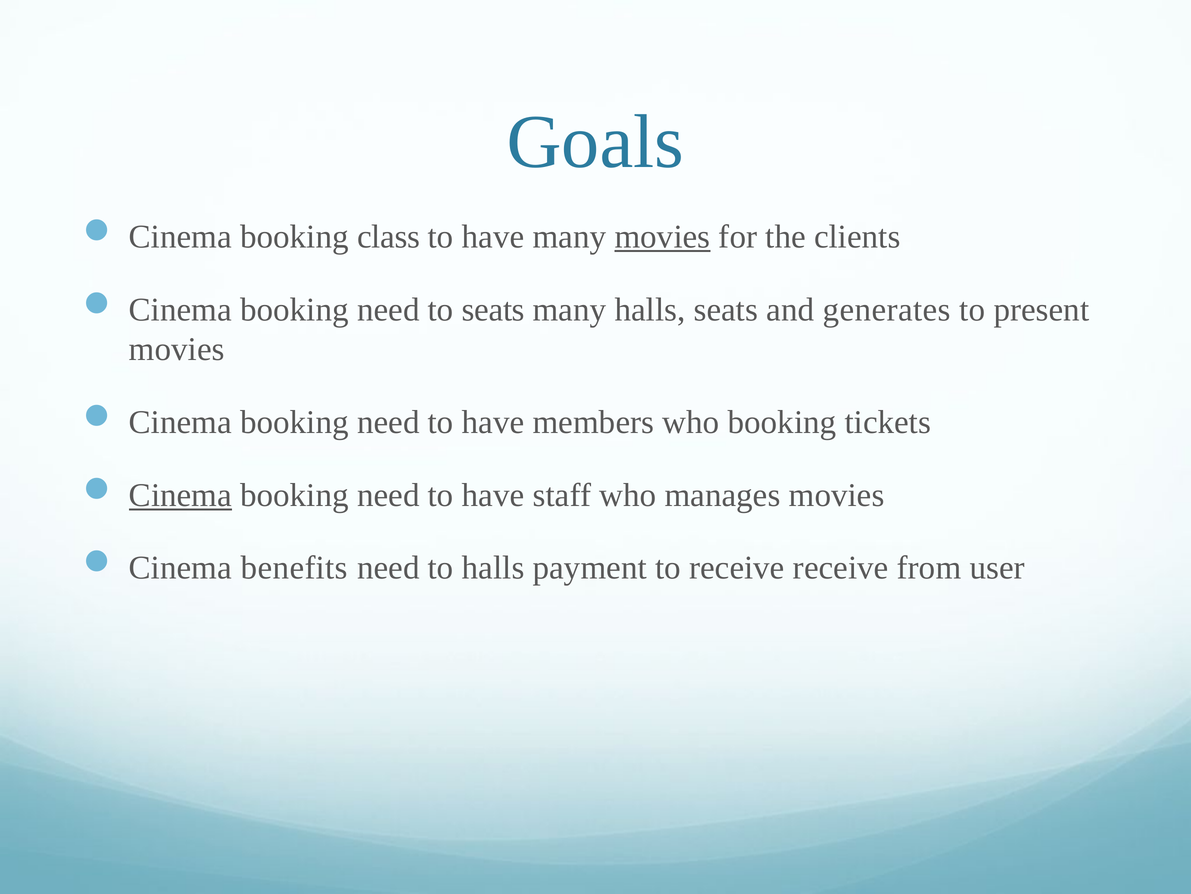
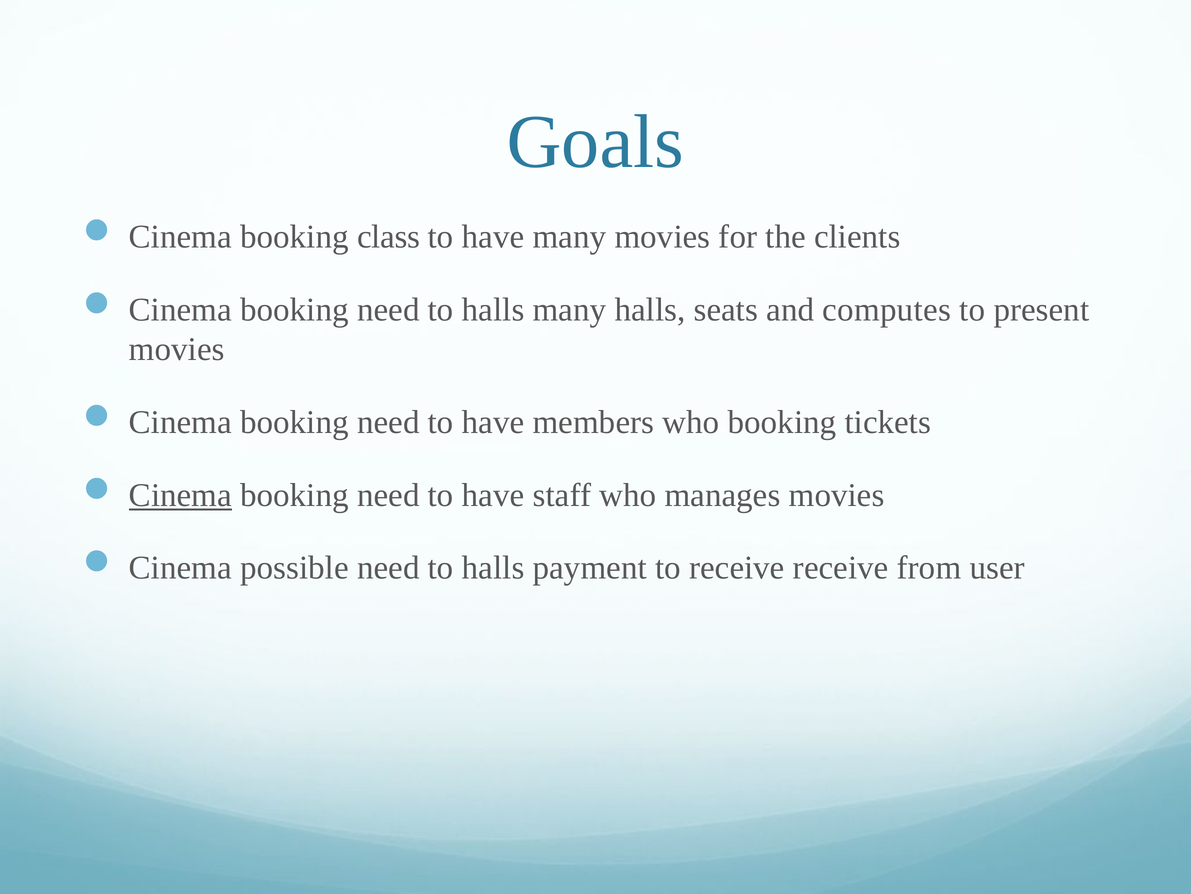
movies at (662, 237) underline: present -> none
booking need to seats: seats -> halls
generates: generates -> computes
benefits: benefits -> possible
